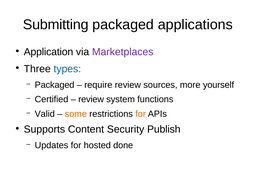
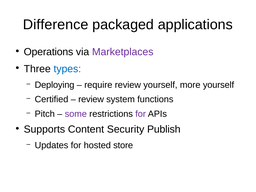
Submitting: Submitting -> Difference
Application: Application -> Operations
Packaged at (55, 85): Packaged -> Deploying
review sources: sources -> yourself
Valid: Valid -> Pitch
some colour: orange -> purple
for at (141, 114) colour: orange -> purple
done: done -> store
